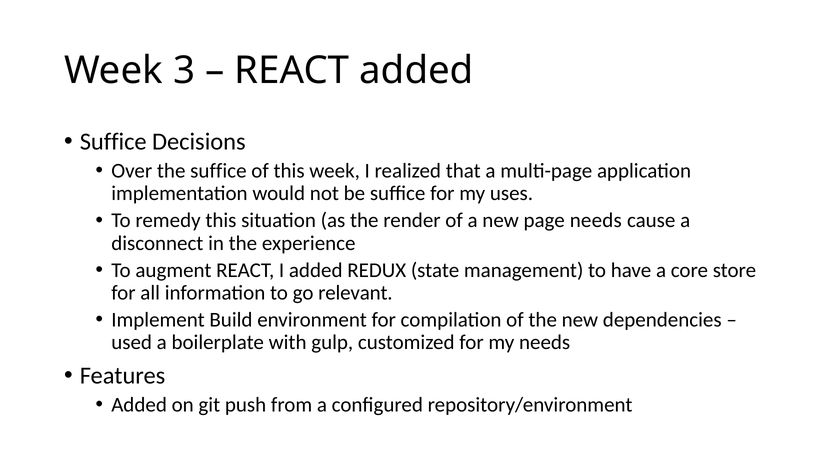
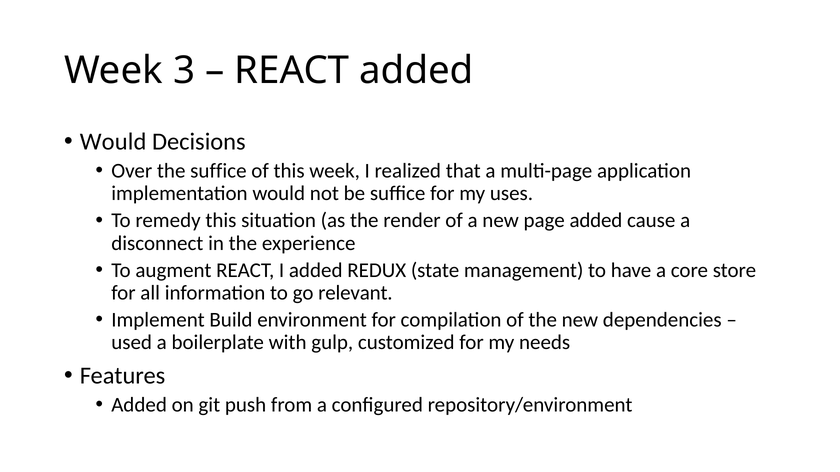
Suffice at (113, 142): Suffice -> Would
page needs: needs -> added
